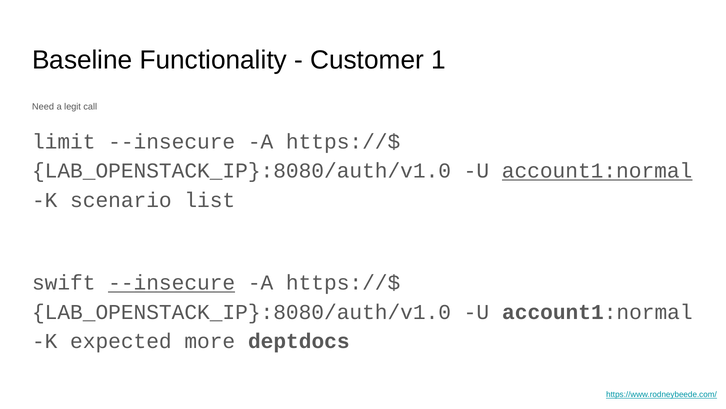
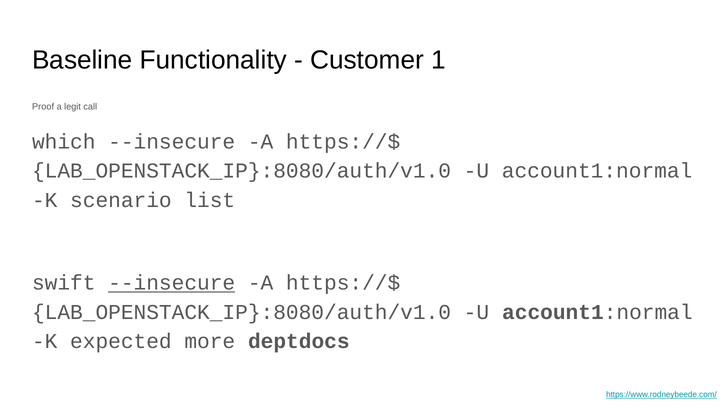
Need: Need -> Proof
limit: limit -> which
account1:normal at (597, 171) underline: present -> none
